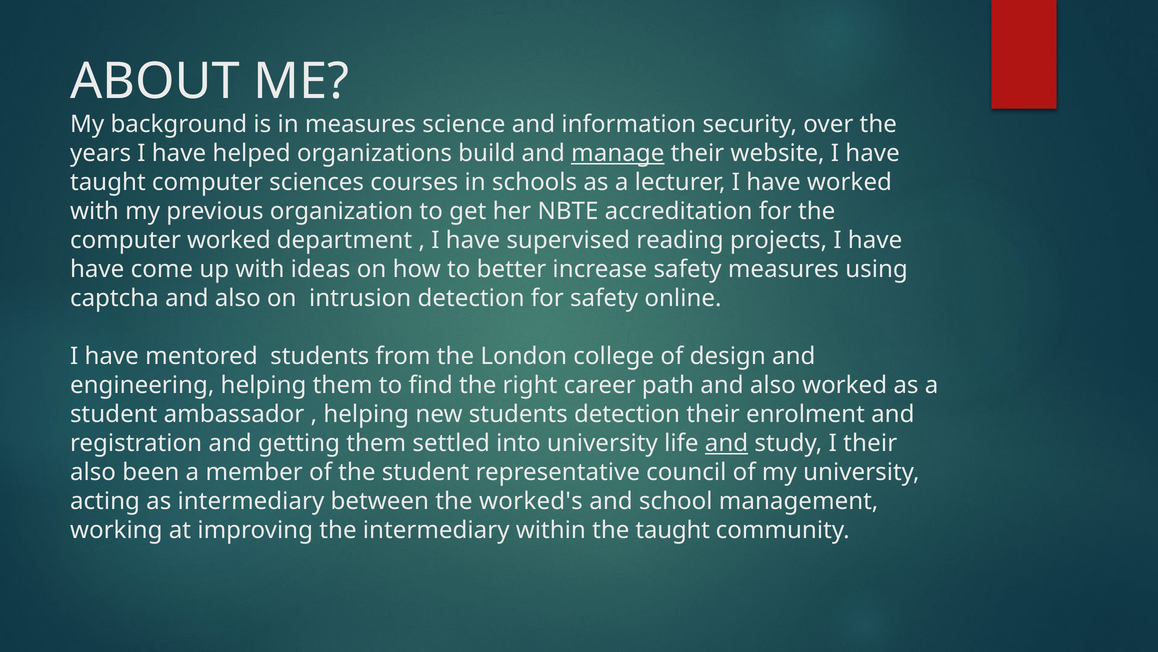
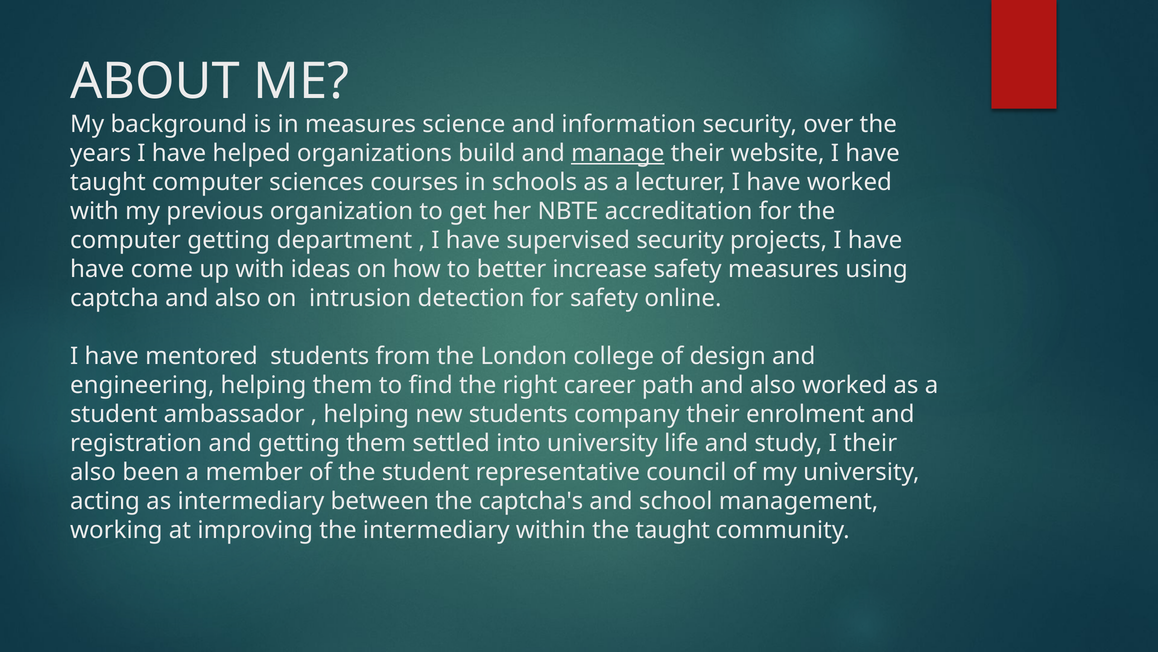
computer worked: worked -> getting
supervised reading: reading -> security
students detection: detection -> company
and at (727, 443) underline: present -> none
worked's: worked's -> captcha's
